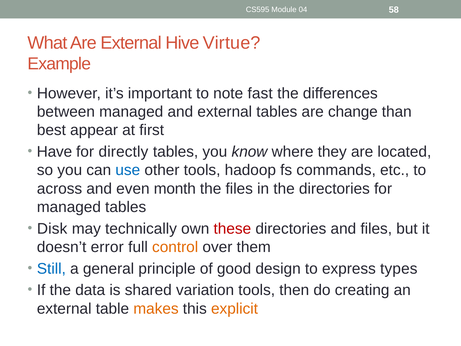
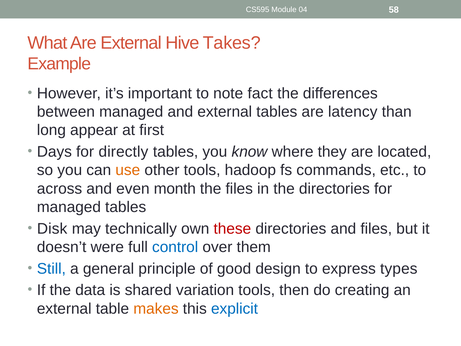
Virtue: Virtue -> Takes
fast: fast -> fact
change: change -> latency
best: best -> long
Have: Have -> Days
use colour: blue -> orange
error: error -> were
control colour: orange -> blue
explicit colour: orange -> blue
